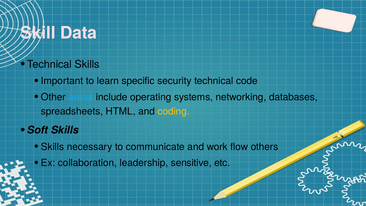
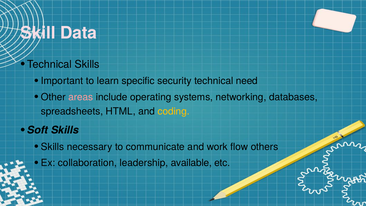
code: code -> need
areas colour: light blue -> pink
sensitive: sensitive -> available
